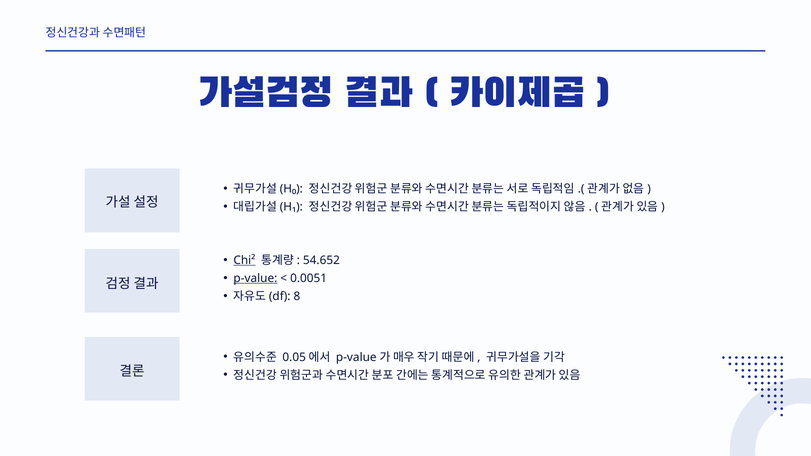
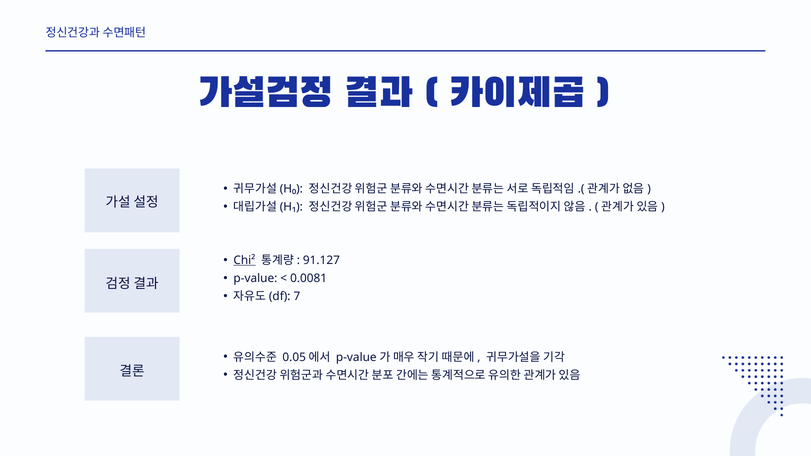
54.652: 54.652 -> 91.127
p-value at (255, 278) underline: present -> none
0.0051: 0.0051 -> 0.0081
8: 8 -> 7
